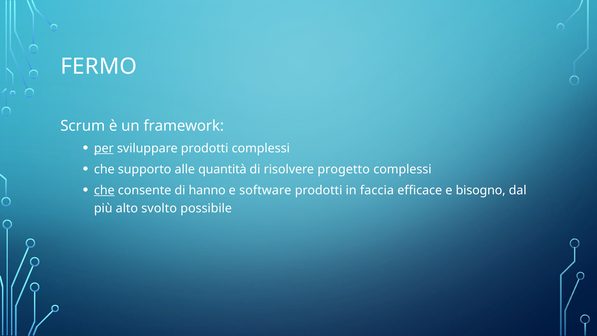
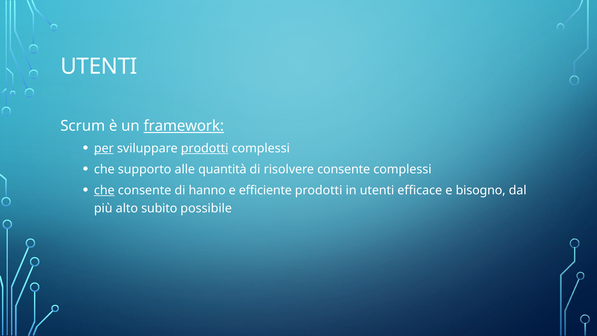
FERMO at (99, 66): FERMO -> UTENTI
framework underline: none -> present
prodotti at (205, 148) underline: none -> present
risolvere progetto: progetto -> consente
software: software -> efficiente
in faccia: faccia -> utenti
svolto: svolto -> subito
